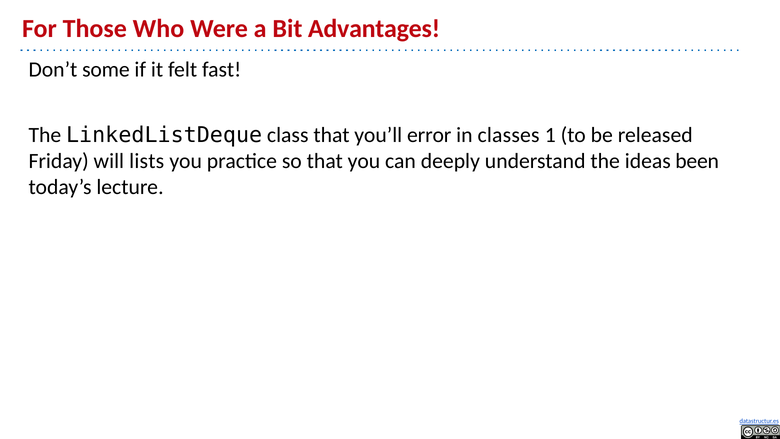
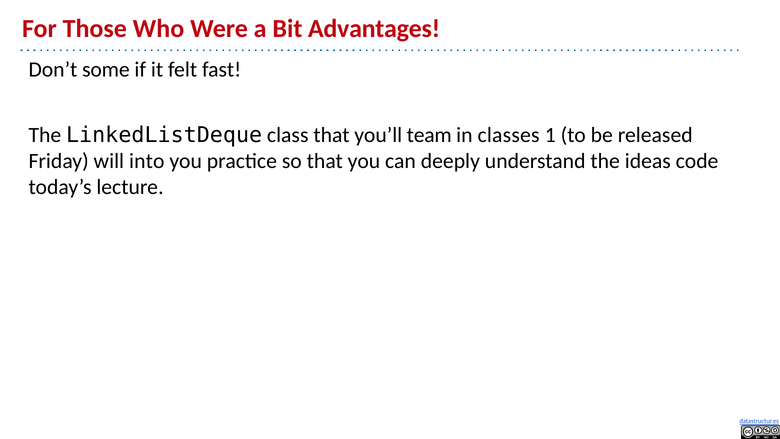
error: error -> team
lists: lists -> into
been: been -> code
